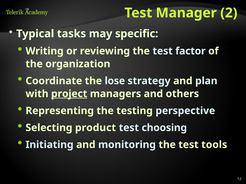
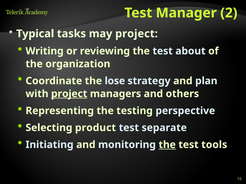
may specific: specific -> project
factor: factor -> about
choosing: choosing -> separate
the at (167, 145) underline: none -> present
